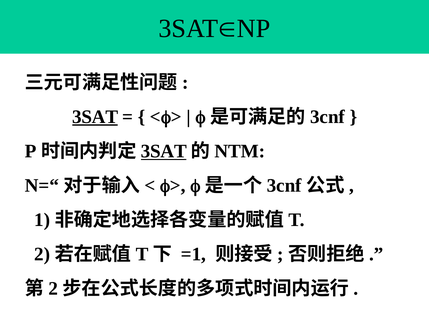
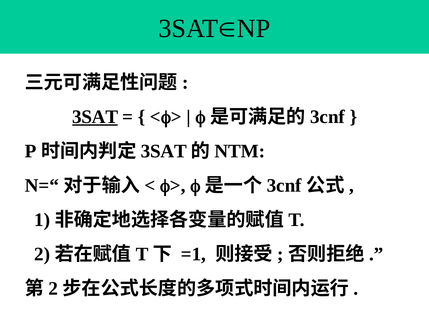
3SAT at (164, 151) underline: present -> none
